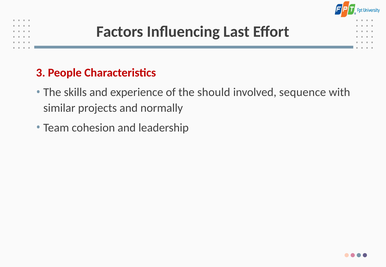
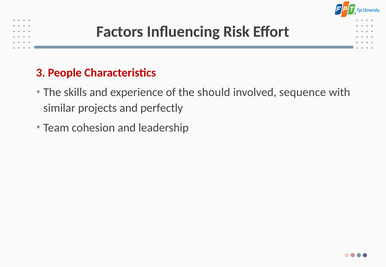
Last: Last -> Risk
normally: normally -> perfectly
